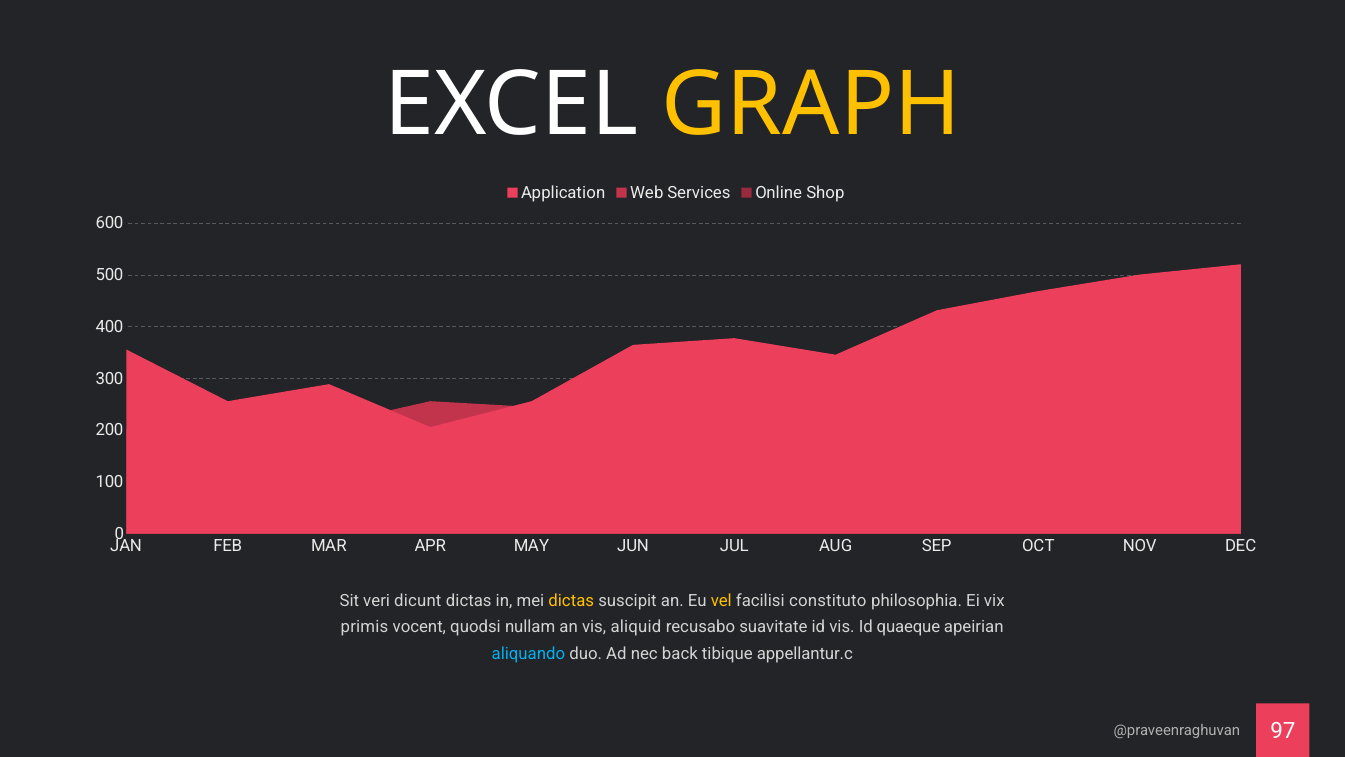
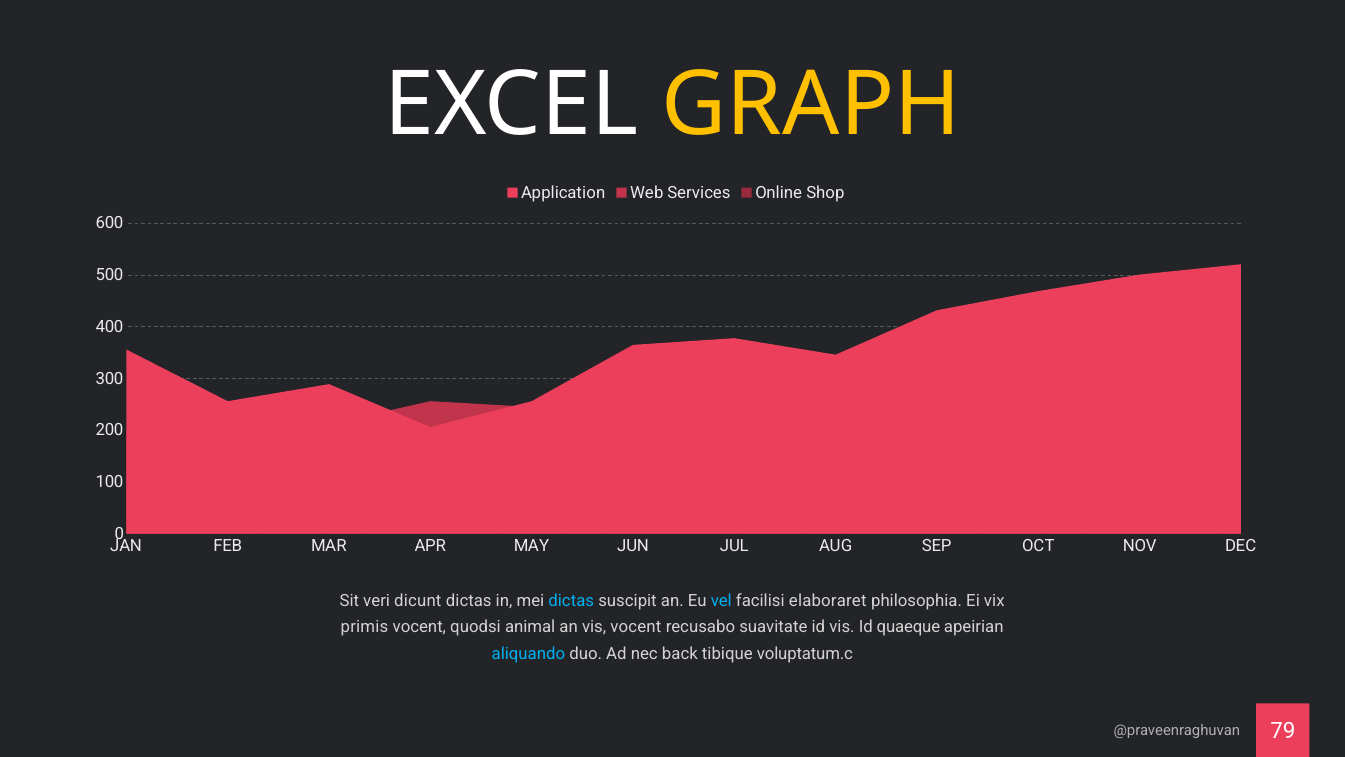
dictas at (571, 601) colour: yellow -> light blue
vel colour: yellow -> light blue
constituto: constituto -> elaboraret
nullam: nullam -> animal
vis aliquid: aliquid -> vocent
appellantur.c: appellantur.c -> voluptatum.c
97: 97 -> 79
